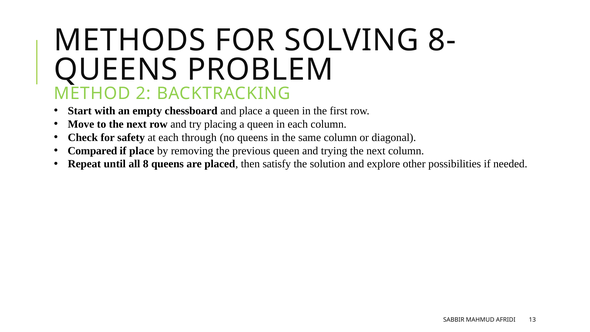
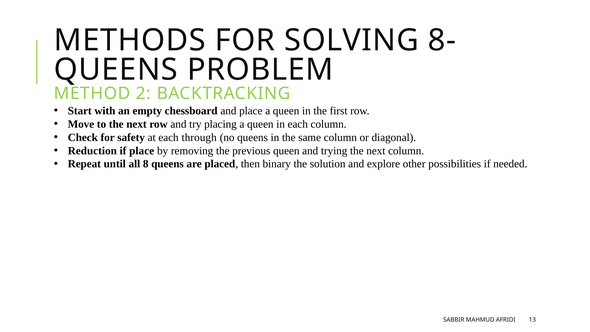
Compared: Compared -> Reduction
satisfy: satisfy -> binary
